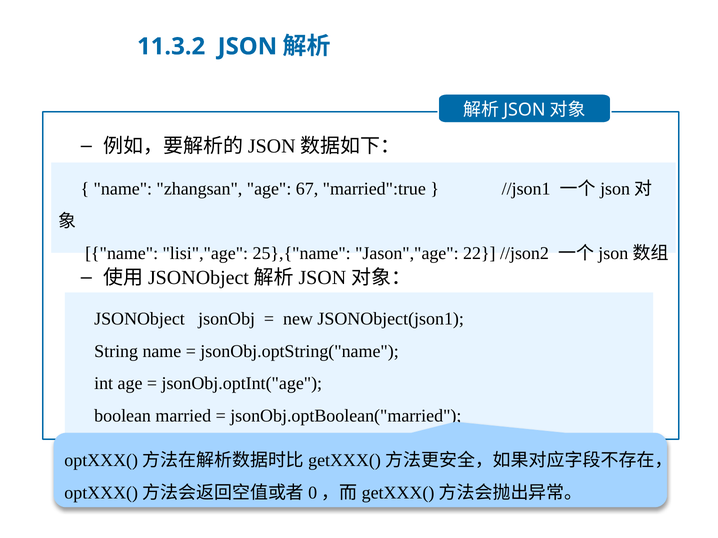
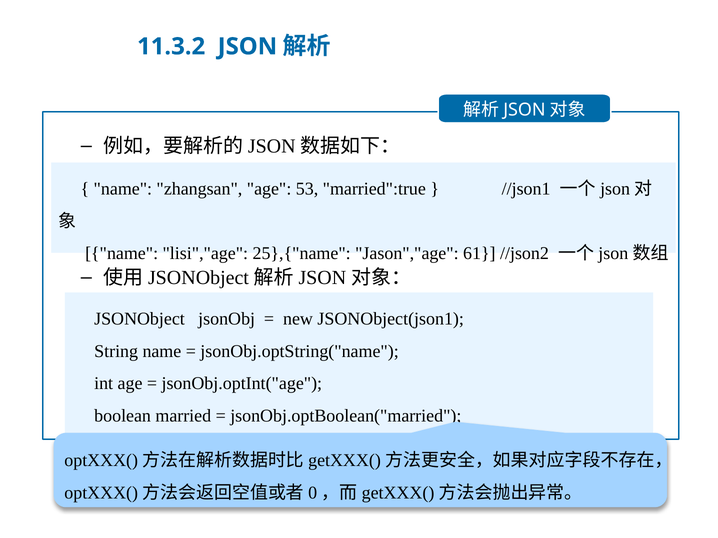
67: 67 -> 53
22: 22 -> 61
